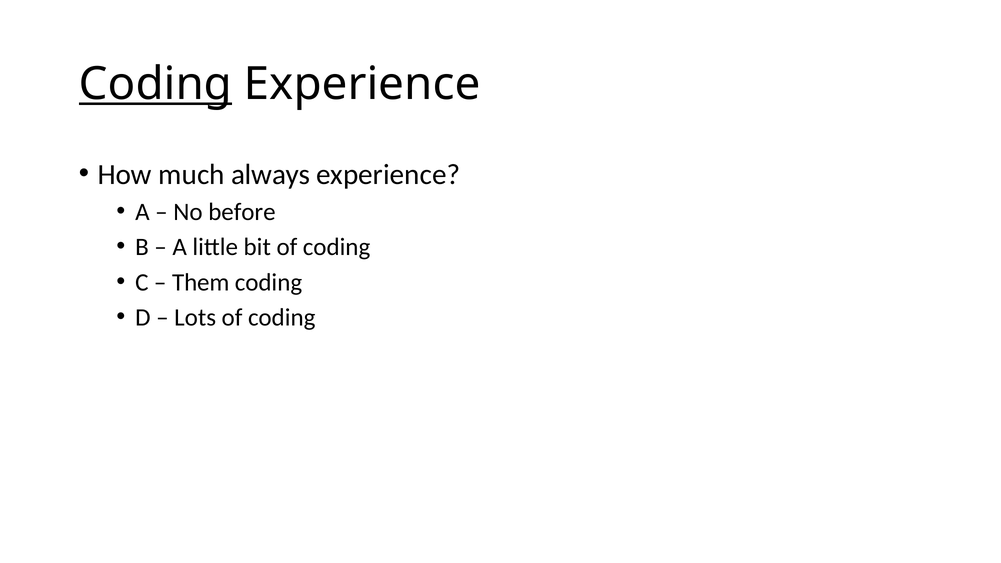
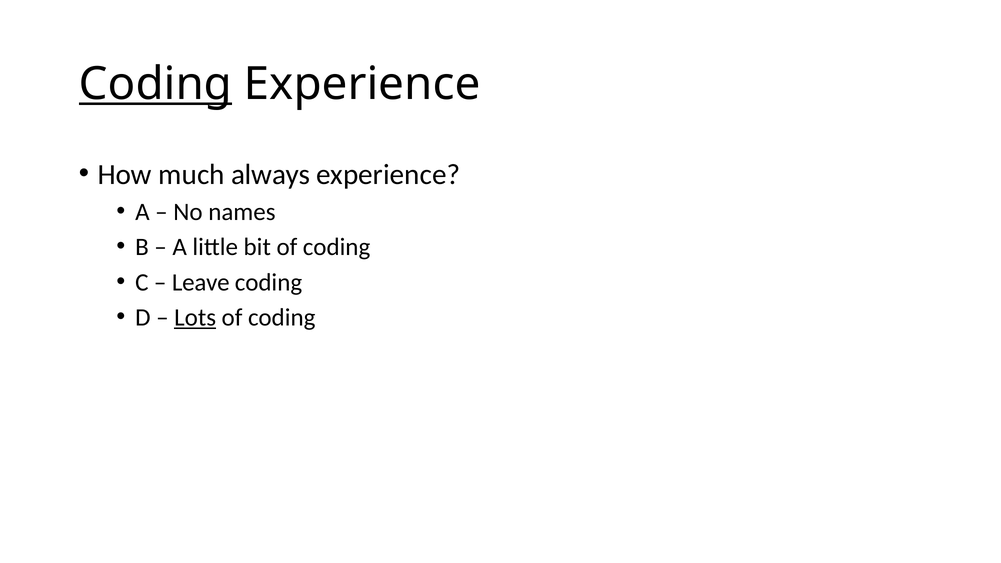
before: before -> names
Them: Them -> Leave
Lots underline: none -> present
